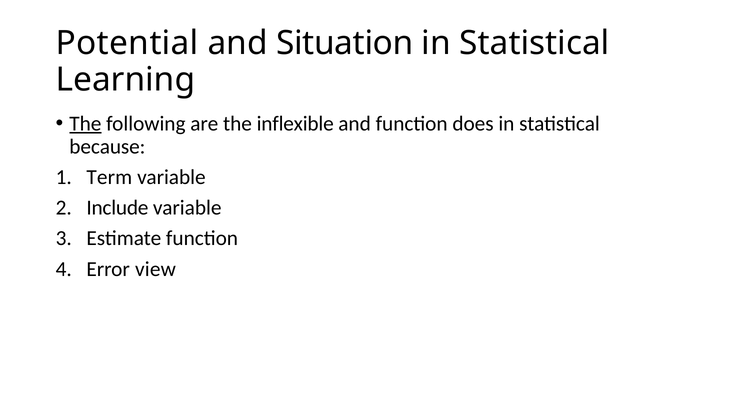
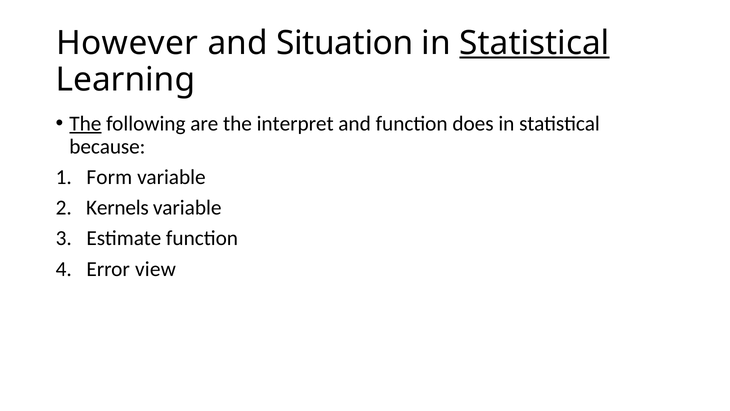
Potential: Potential -> However
Statistical at (534, 43) underline: none -> present
inflexible: inflexible -> interpret
Term: Term -> Form
Include: Include -> Kernels
